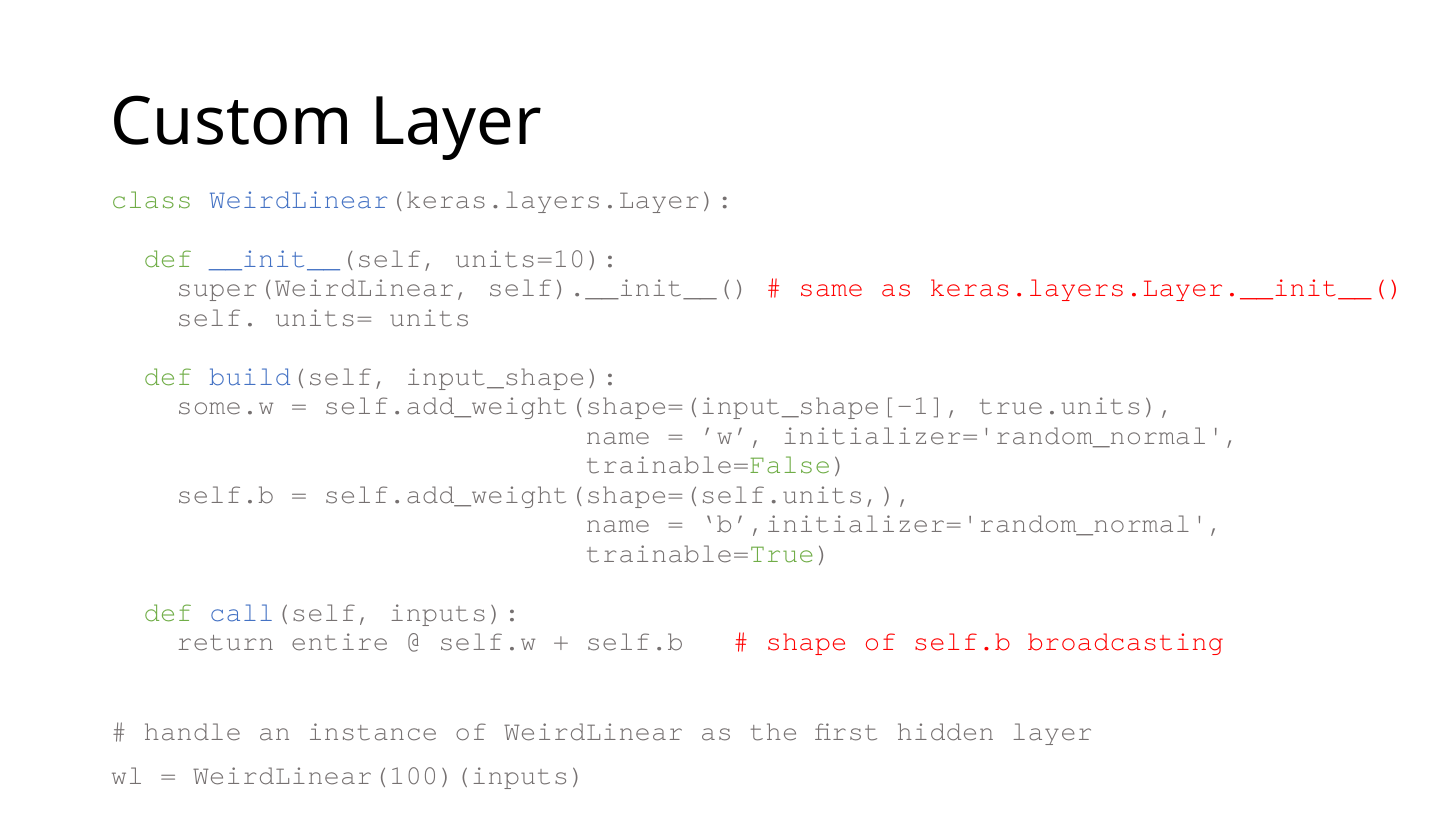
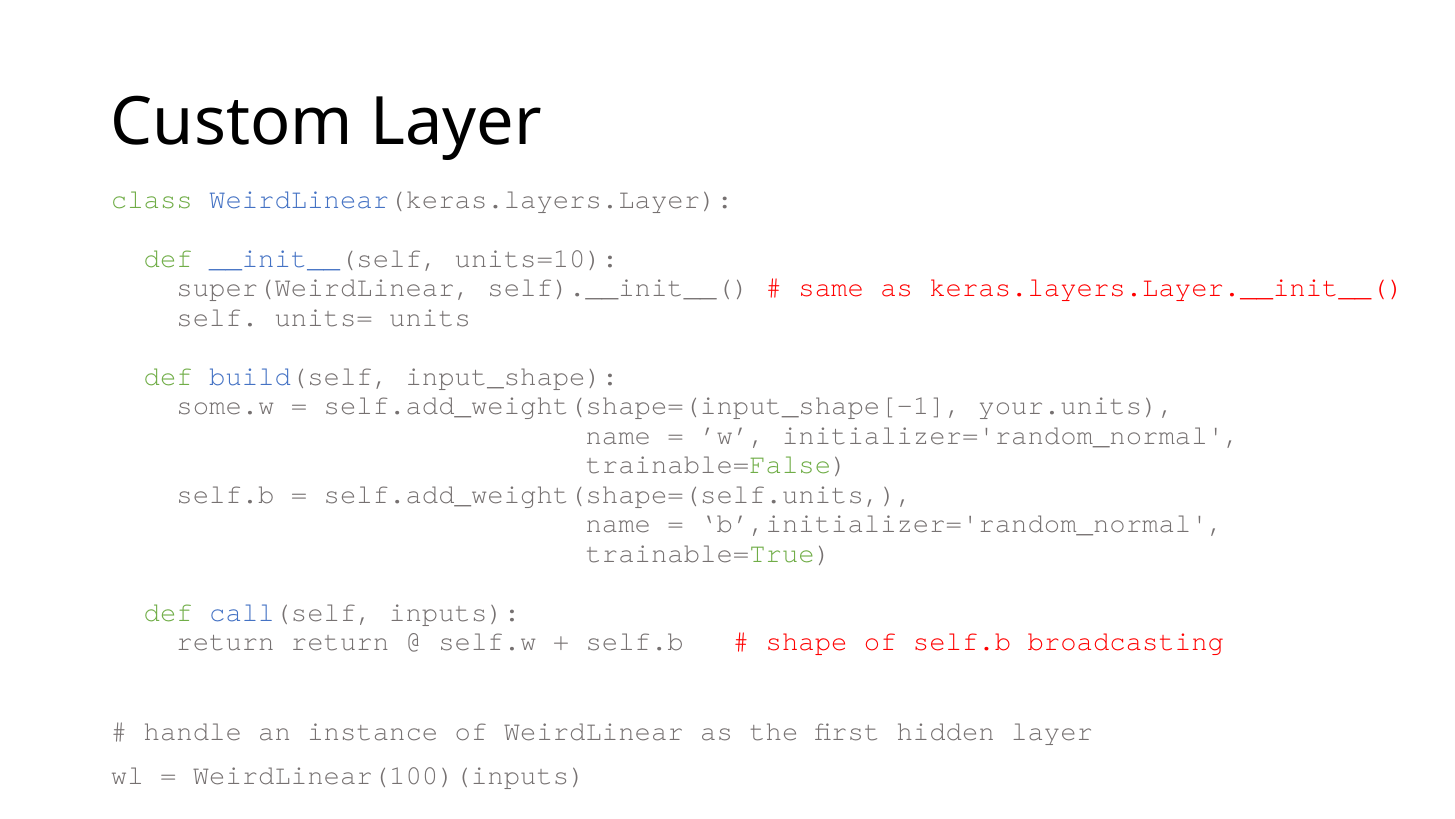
true.units: true.units -> your.units
return entire: entire -> return
